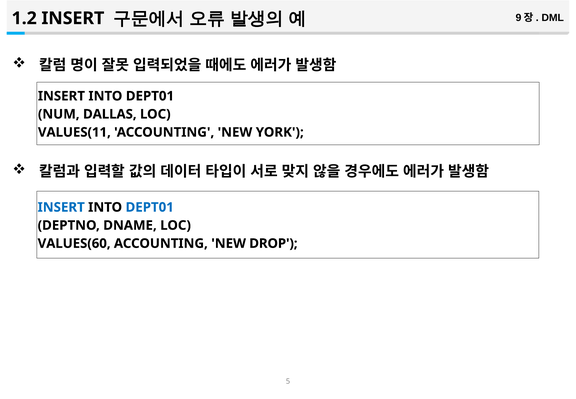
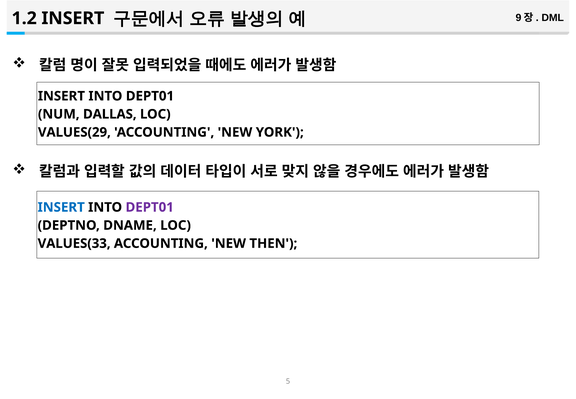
VALUES(11: VALUES(11 -> VALUES(29
DEPT01 at (150, 207) colour: blue -> purple
VALUES(60: VALUES(60 -> VALUES(33
DROP: DROP -> THEN
